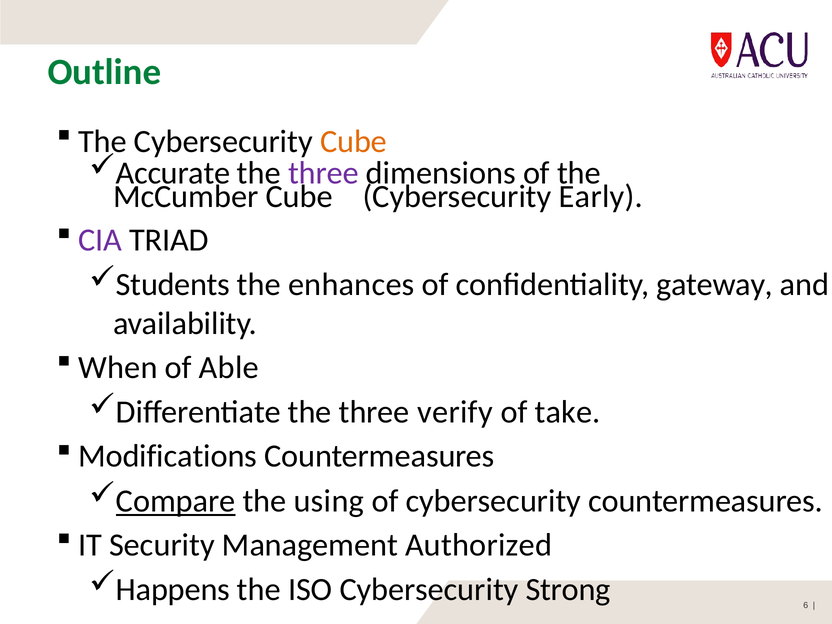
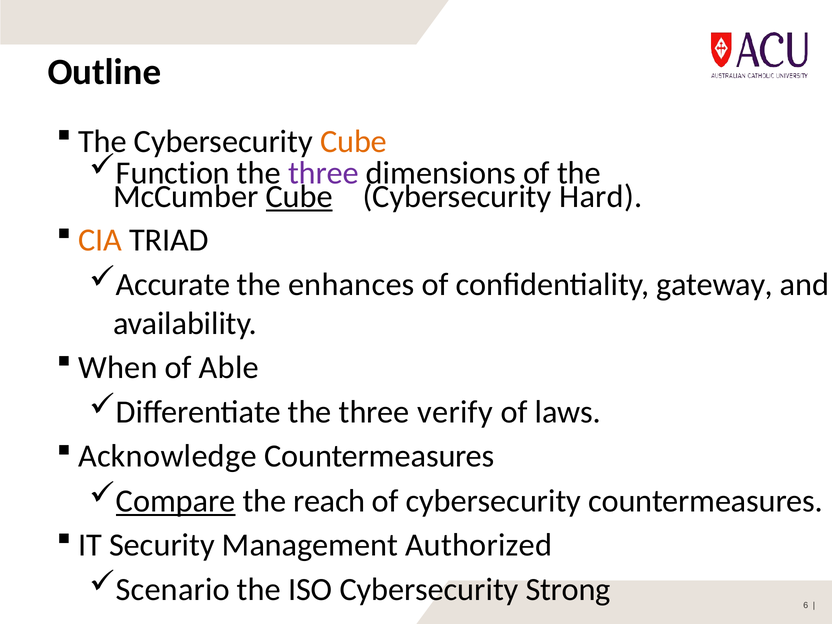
Outline colour: green -> black
Accurate: Accurate -> Function
Cube at (299, 197) underline: none -> present
Early: Early -> Hard
CIA colour: purple -> orange
Students: Students -> Accurate
take: take -> laws
Modifications: Modifications -> Acknowledge
using: using -> reach
Happens: Happens -> Scenario
